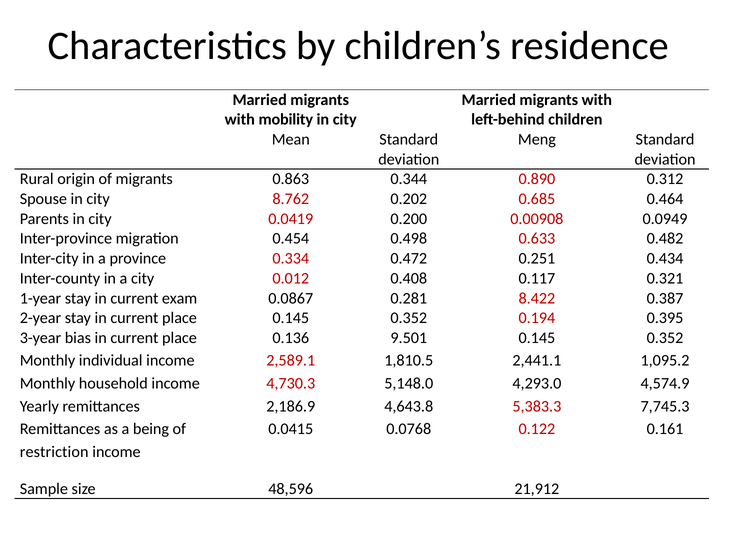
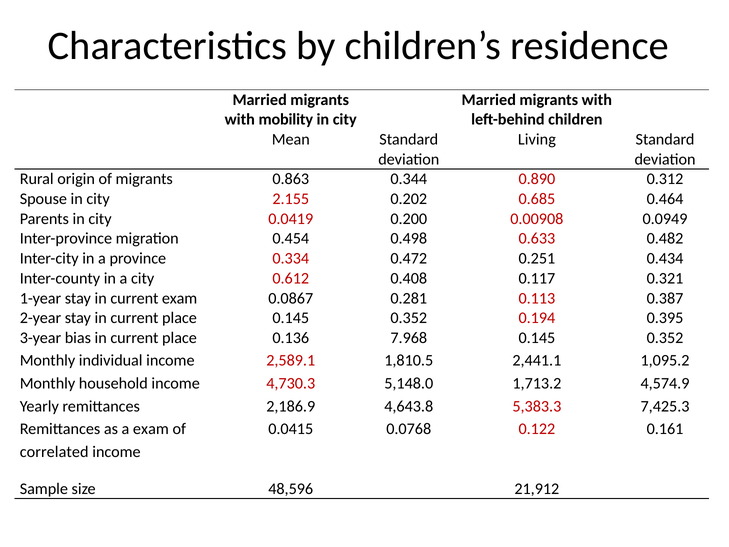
Meng: Meng -> Living
8.762: 8.762 -> 2.155
0.012: 0.012 -> 0.612
8.422: 8.422 -> 0.113
9.501: 9.501 -> 7.968
4,293.0: 4,293.0 -> 1,713.2
7,745.3: 7,745.3 -> 7,425.3
a being: being -> exam
restriction: restriction -> correlated
